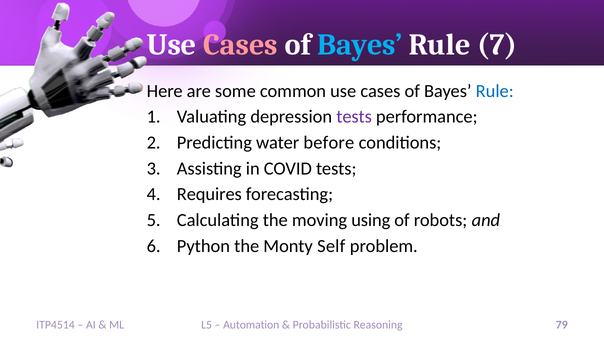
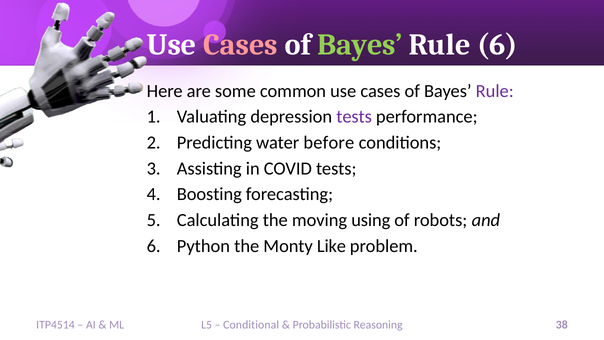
Bayes at (360, 45) colour: light blue -> light green
Rule 7: 7 -> 6
Rule at (495, 91) colour: blue -> purple
Requires: Requires -> Boosting
Self: Self -> Like
Automation: Automation -> Conditional
79: 79 -> 38
